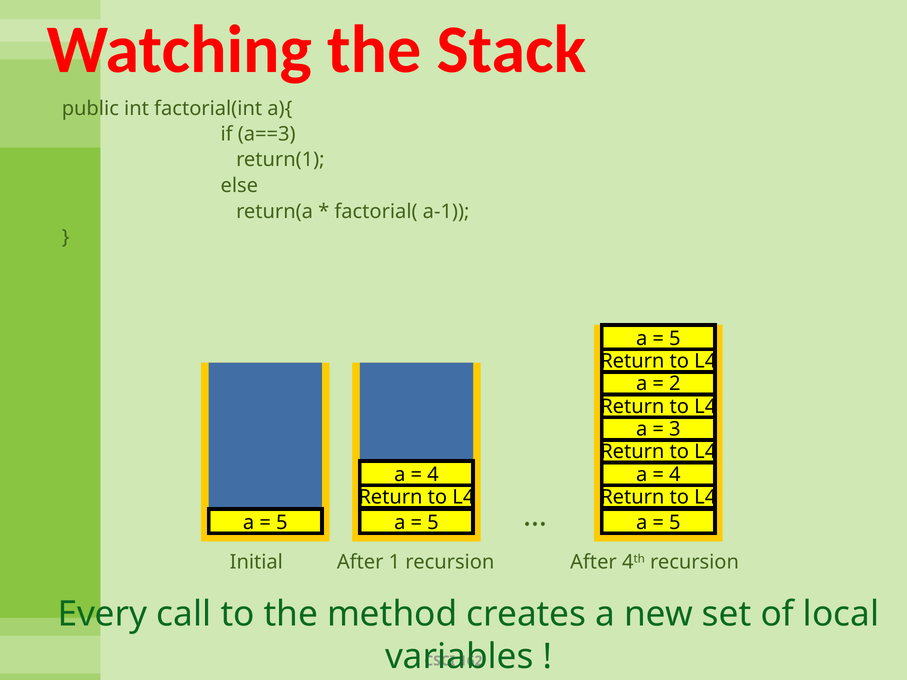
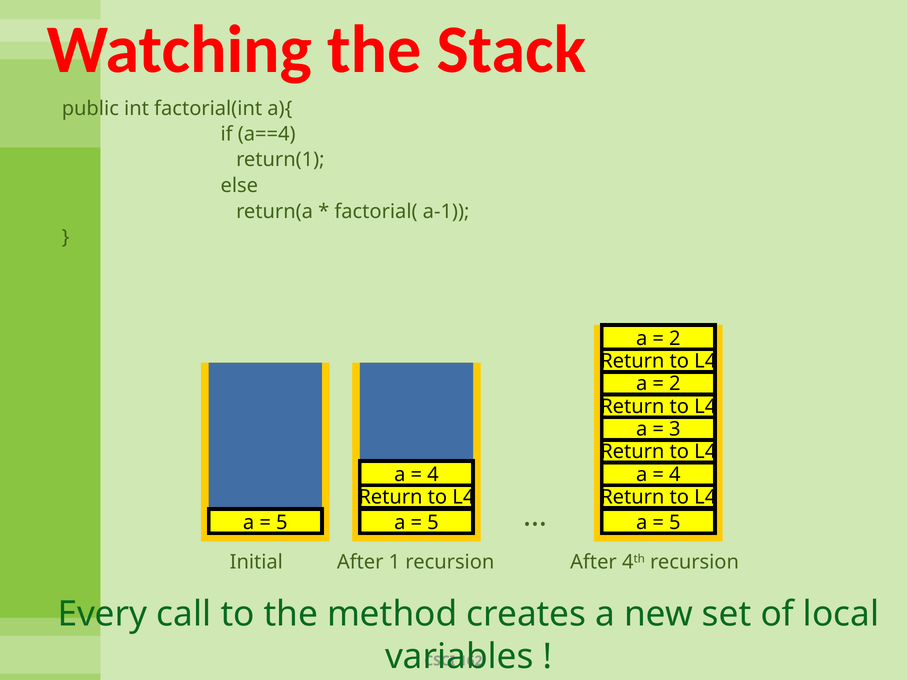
a==3: a==3 -> a==4
5 at (675, 339): 5 -> 2
